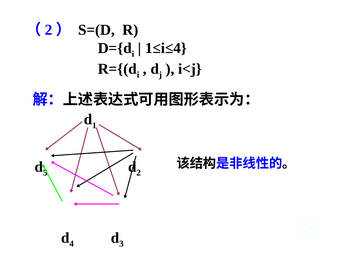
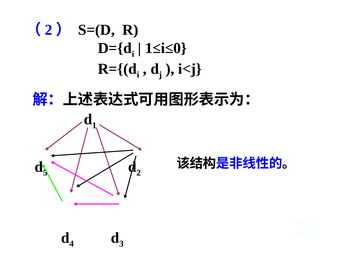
1≤i≤4: 1≤i≤4 -> 1≤i≤0
